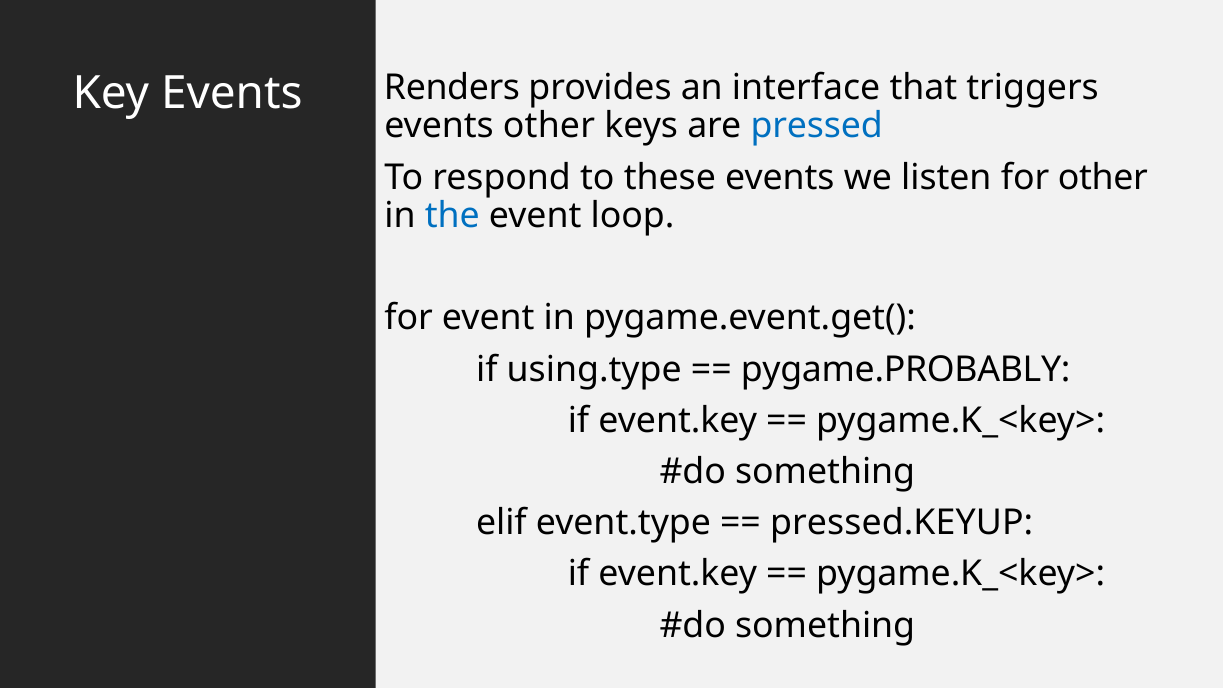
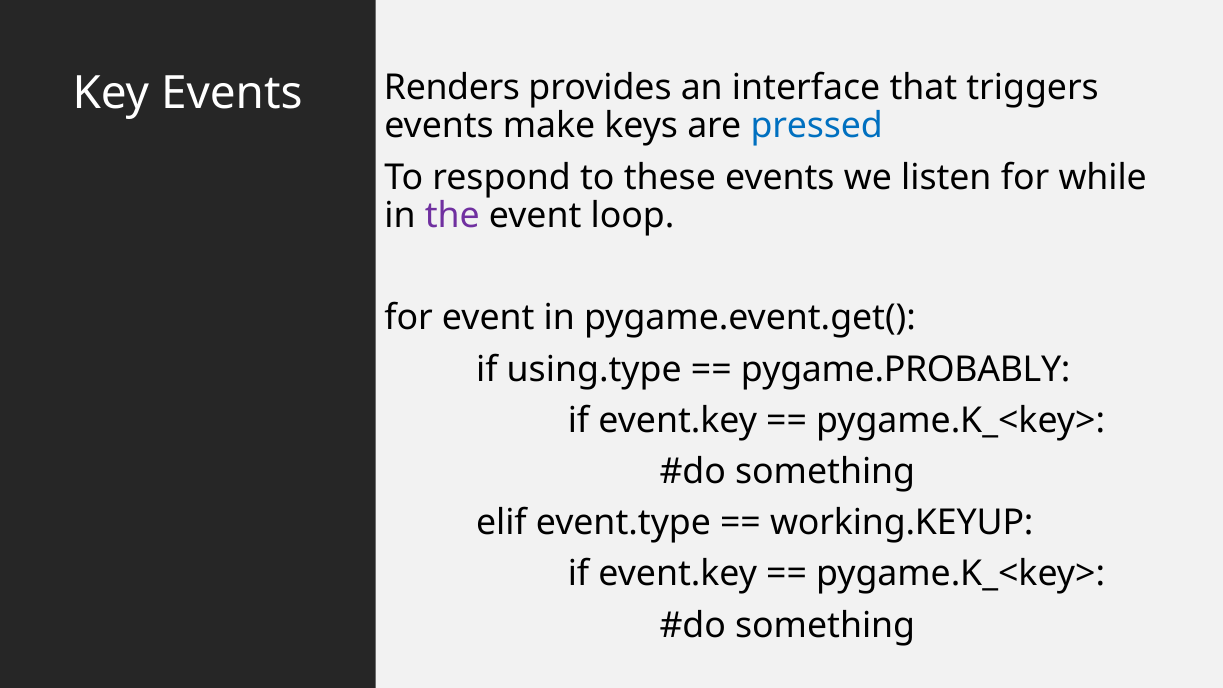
events other: other -> make
for other: other -> while
the colour: blue -> purple
pressed.KEYUP: pressed.KEYUP -> working.KEYUP
